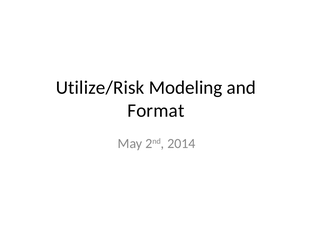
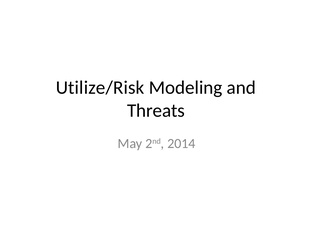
Format: Format -> Threats
